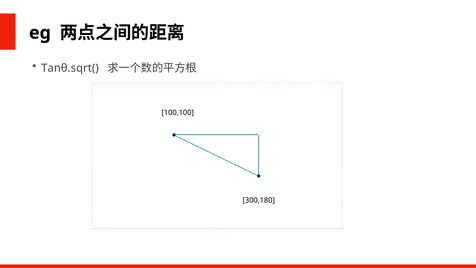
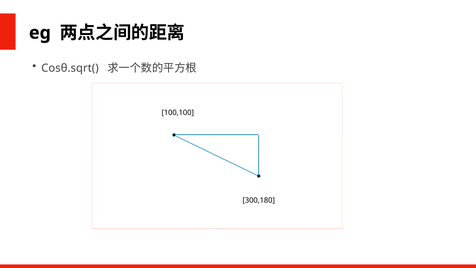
Tanθ.sqrt(: Tanθ.sqrt( -> Cosθ.sqrt(
